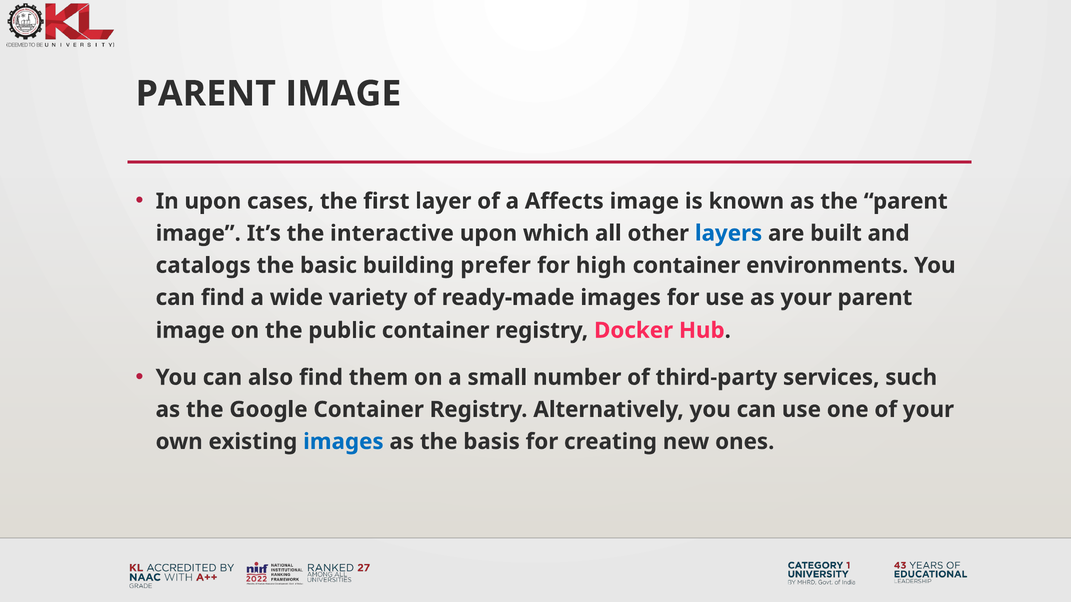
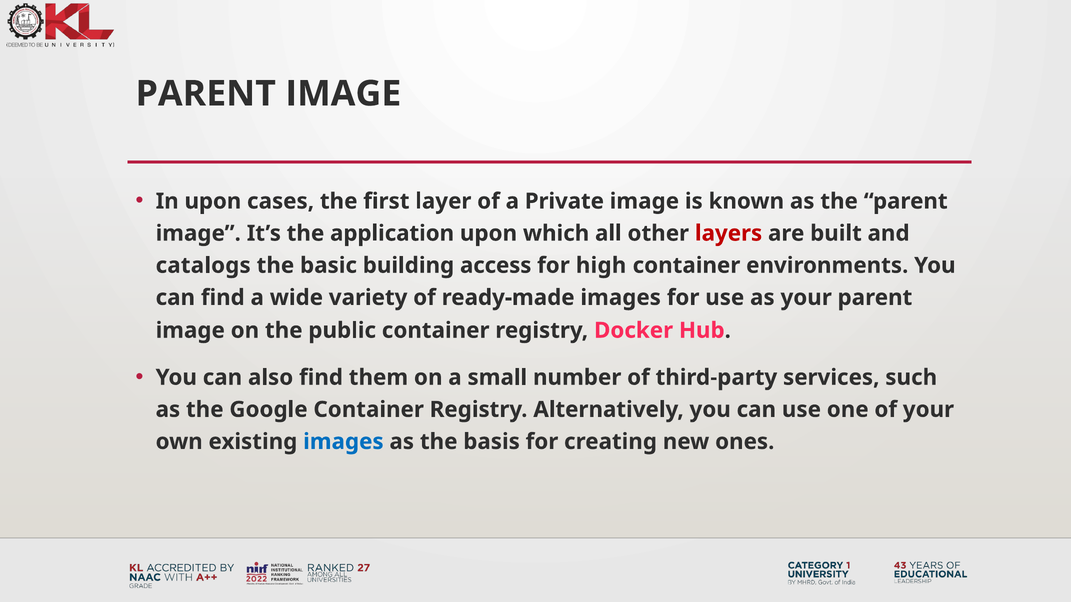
Affects: Affects -> Private
interactive: interactive -> application
layers colour: blue -> red
prefer: prefer -> access
